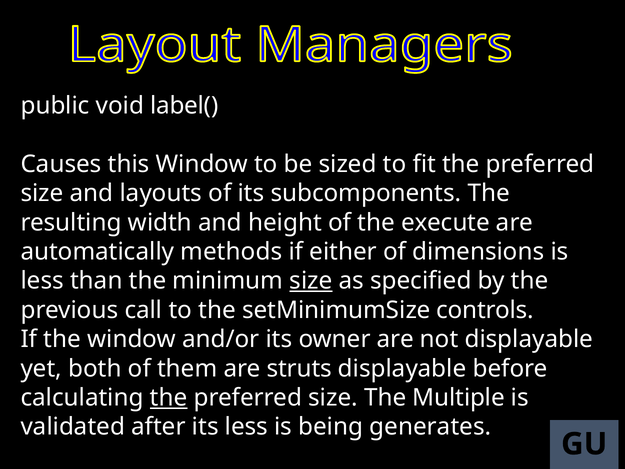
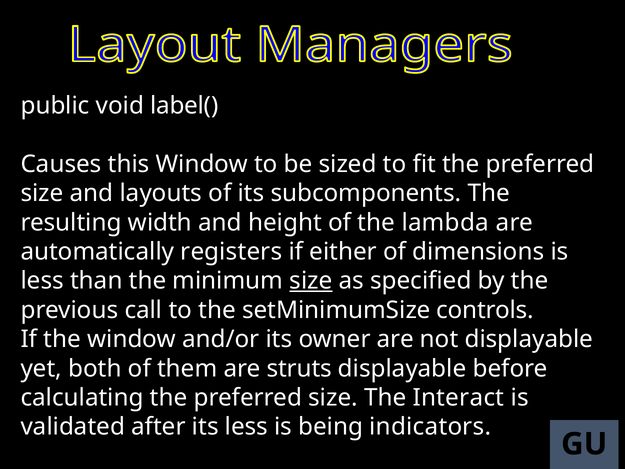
execute: execute -> lambda
methods: methods -> registers
the at (169, 398) underline: present -> none
Multiple: Multiple -> Interact
generates: generates -> indicators
